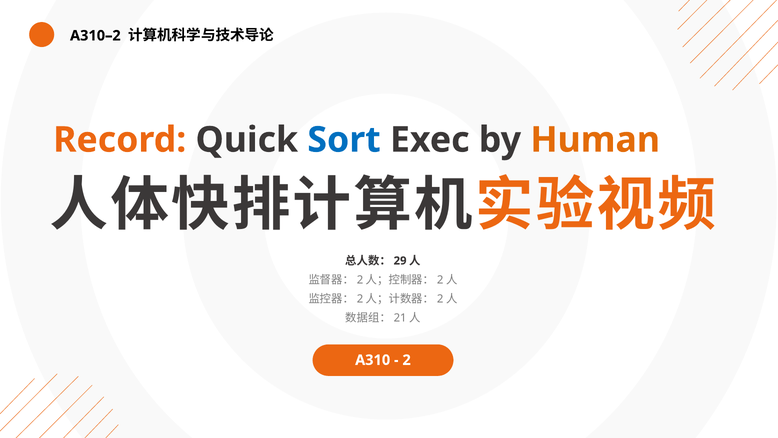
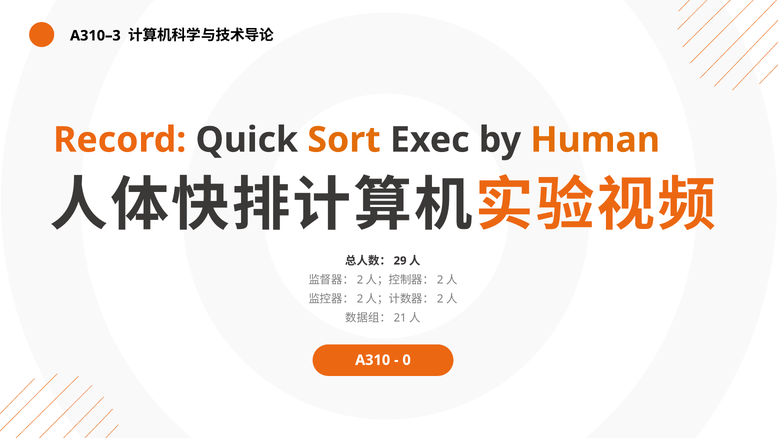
A310–2: A310–2 -> A310–3
Sort colour: blue -> orange
2: 2 -> 0
